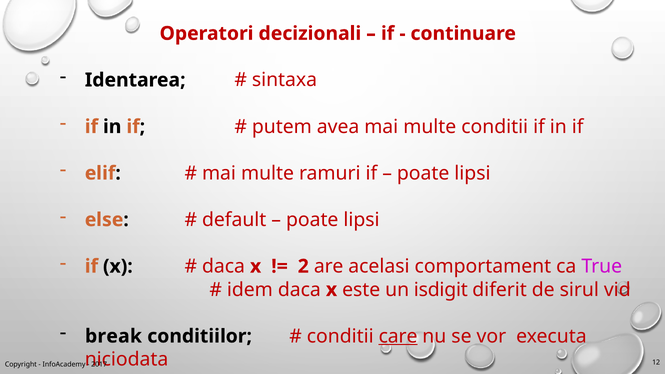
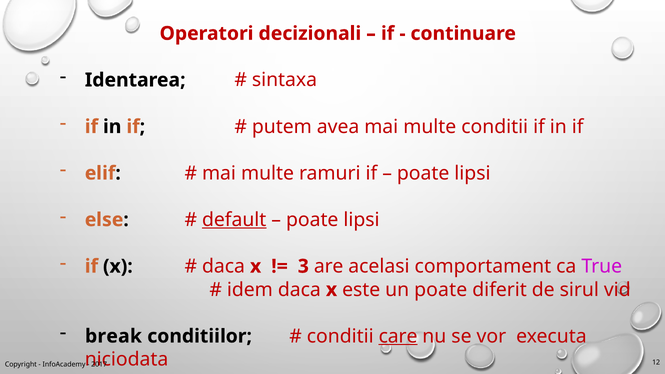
default underline: none -> present
2: 2 -> 3
un isdigit: isdigit -> poate
